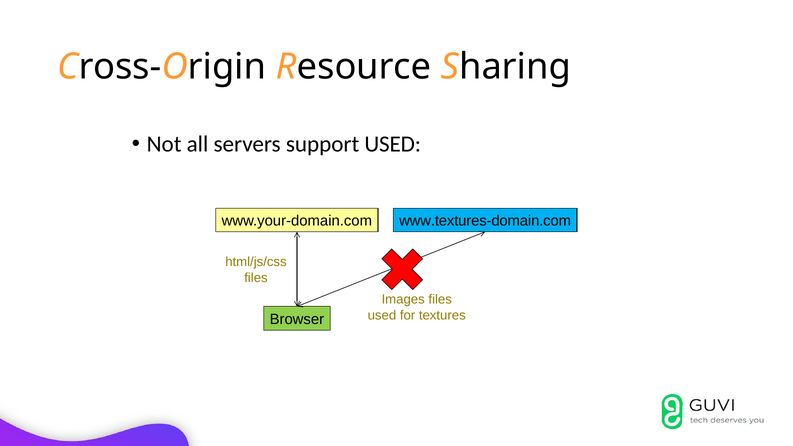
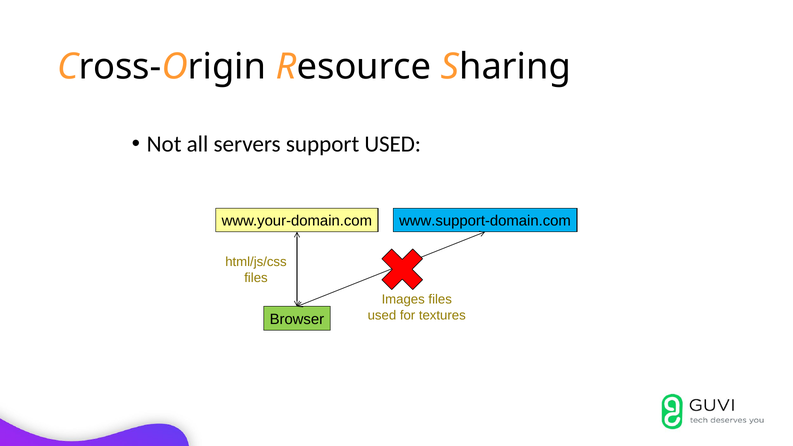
www.textures-domain.com: www.textures-domain.com -> www.support-domain.com
